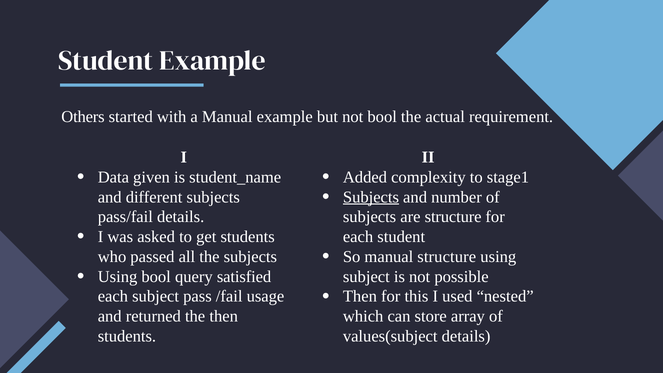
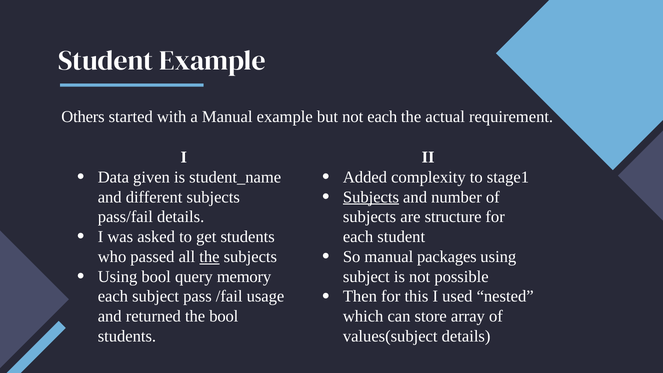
not bool: bool -> each
manual structure: structure -> packages
the at (209, 257) underline: none -> present
satisfied: satisfied -> memory
the then: then -> bool
